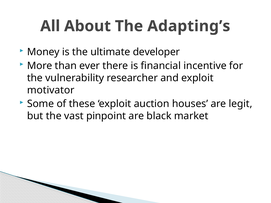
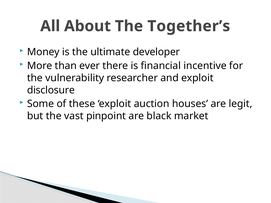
Adapting’s: Adapting’s -> Together’s
motivator: motivator -> disclosure
